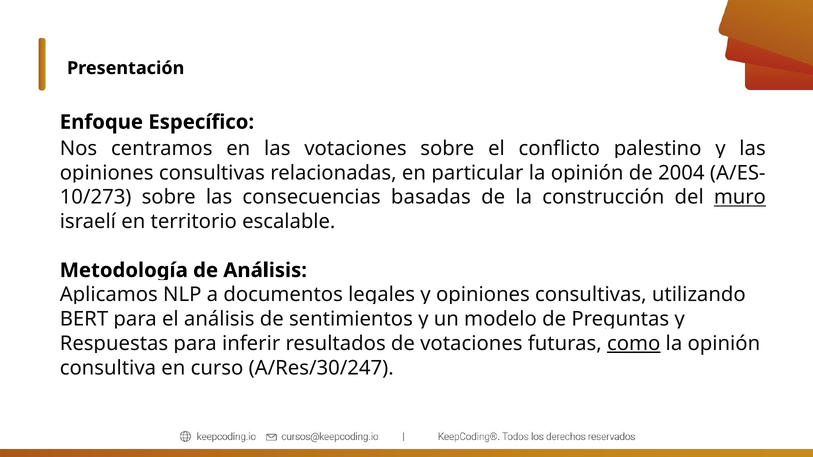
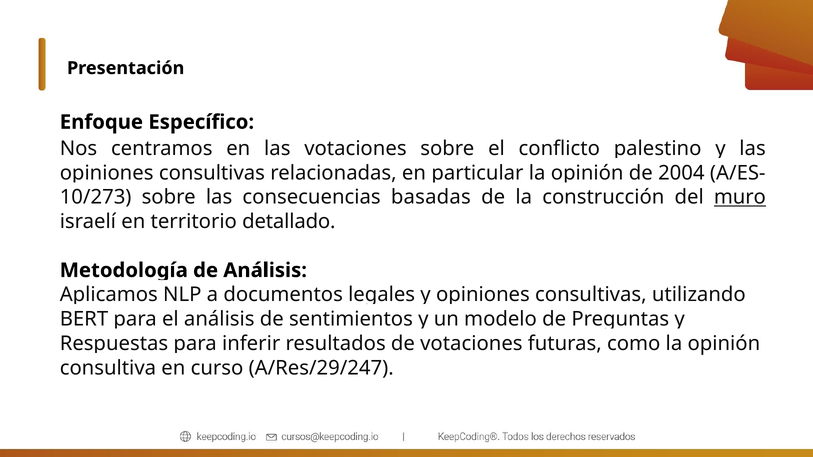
escalable: escalable -> detallado
como underline: present -> none
A/Res/30/247: A/Res/30/247 -> A/Res/29/247
